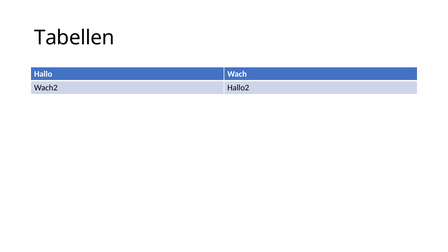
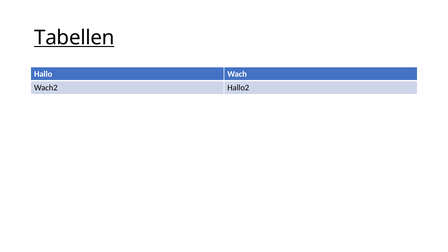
Tabellen underline: none -> present
